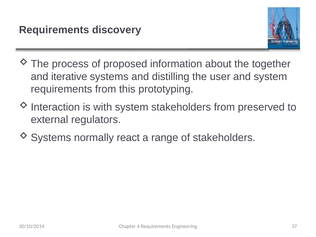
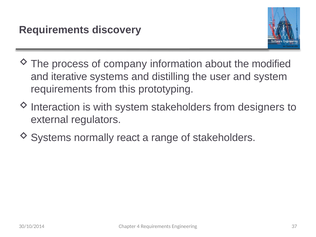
proposed: proposed -> company
together: together -> modified
preserved: preserved -> designers
